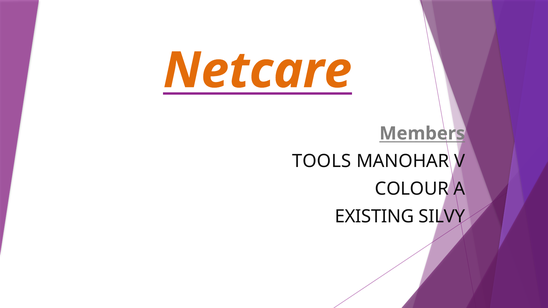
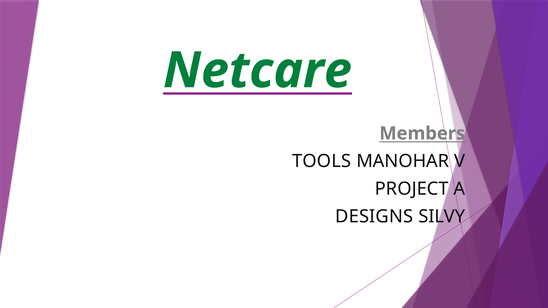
Netcare colour: orange -> green
COLOUR: COLOUR -> PROJECT
EXISTING: EXISTING -> DESIGNS
